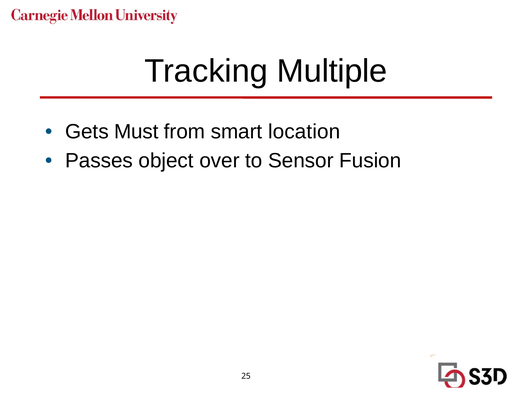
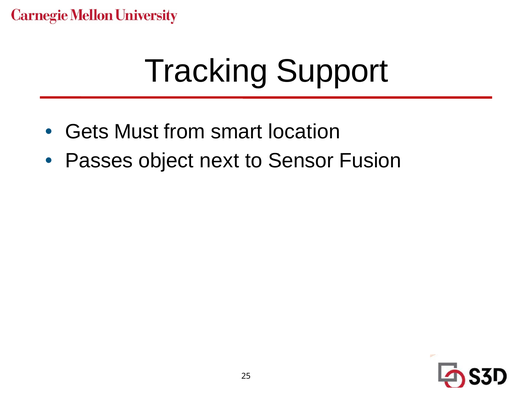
Multiple: Multiple -> Support
over: over -> next
